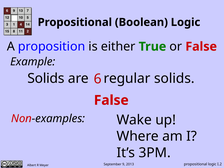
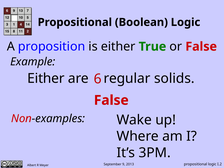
Solids at (46, 78): Solids -> Either
